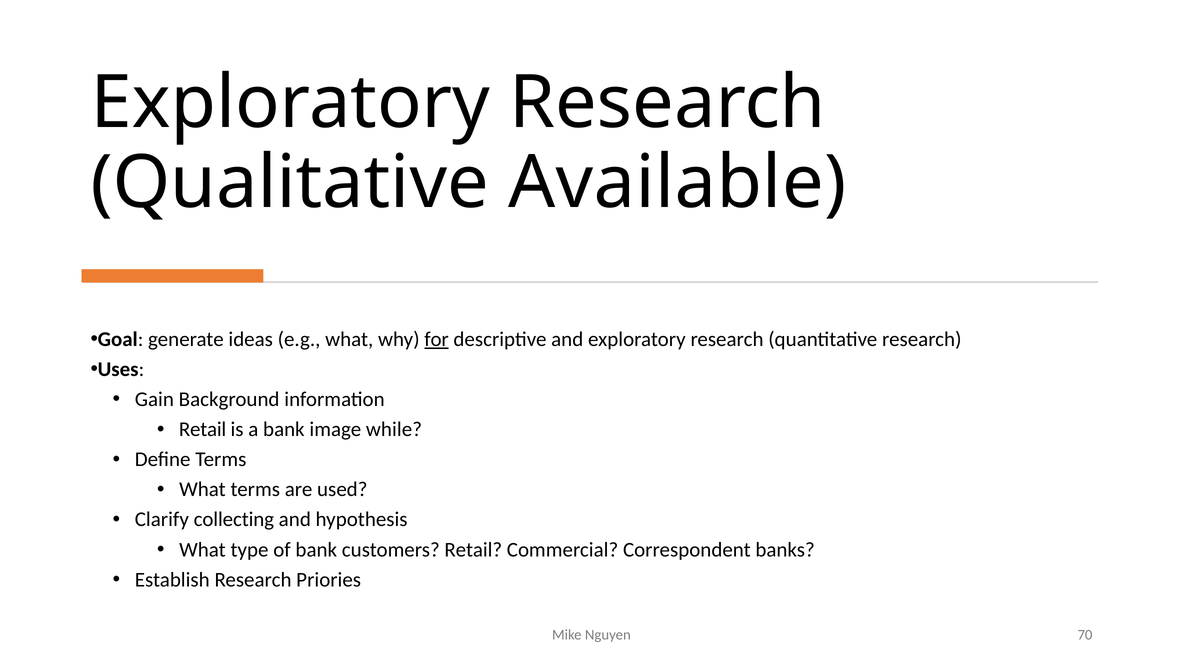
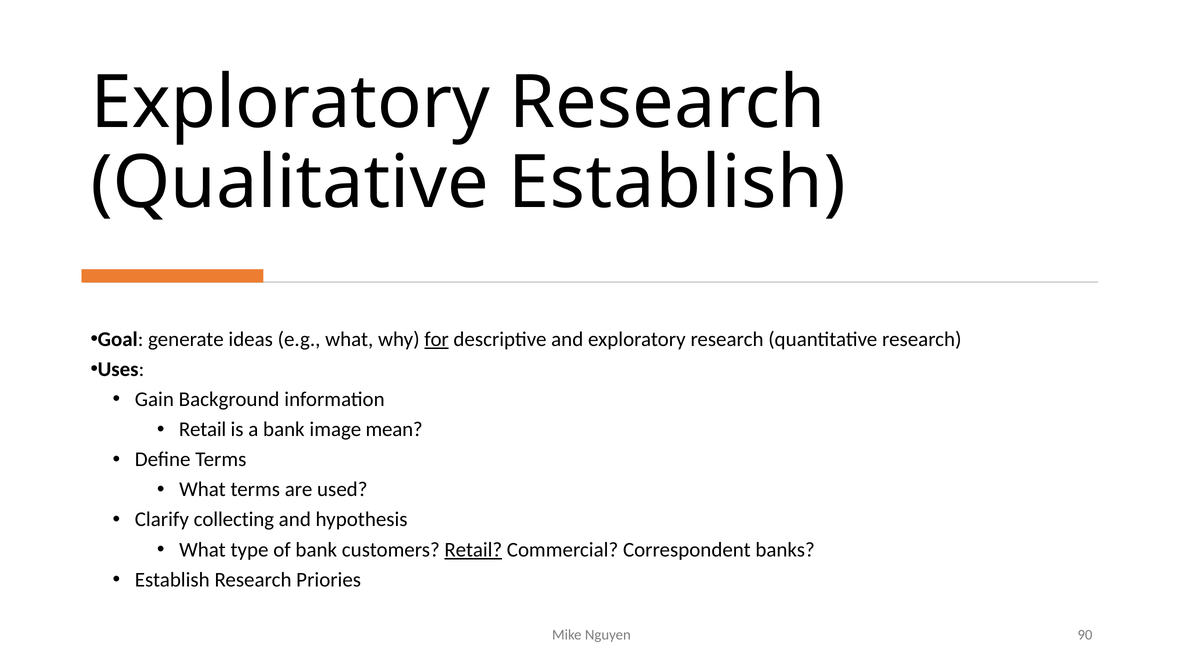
Qualitative Available: Available -> Establish
while: while -> mean
Retail at (473, 550) underline: none -> present
70: 70 -> 90
